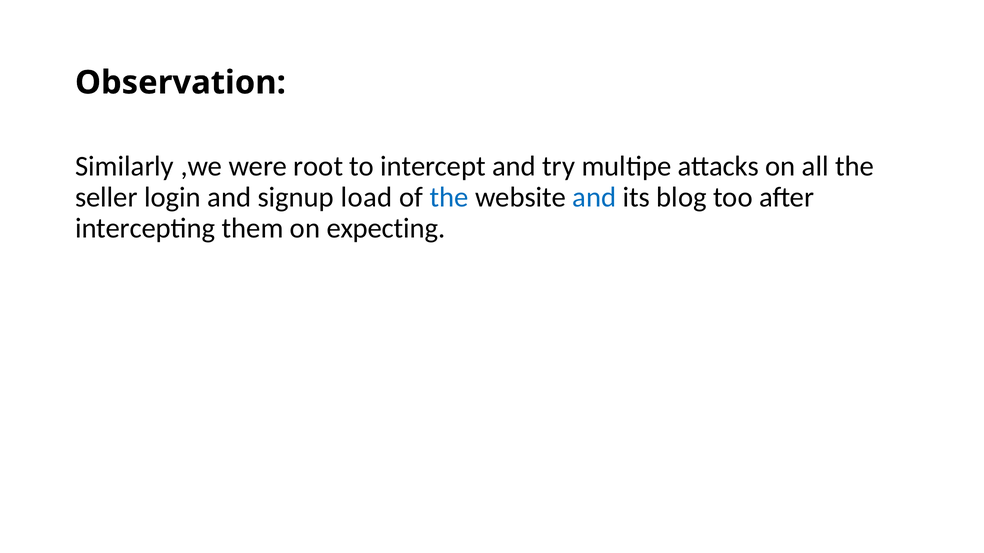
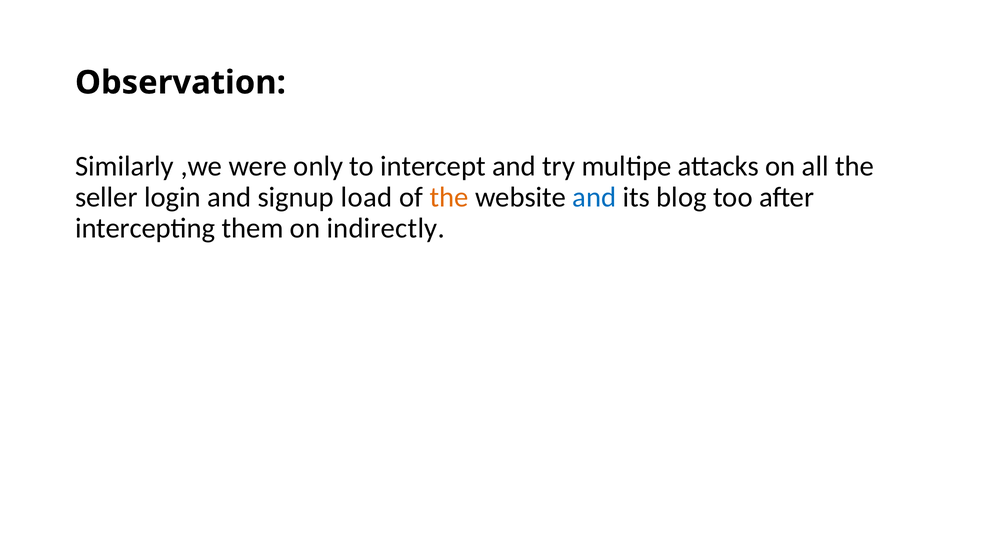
root: root -> only
the at (449, 197) colour: blue -> orange
expecting: expecting -> indirectly
